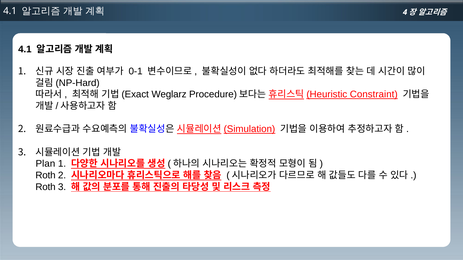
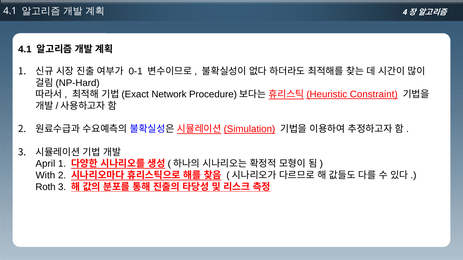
Weglarz: Weglarz -> Network
Plan: Plan -> April
Roth at (46, 176): Roth -> With
